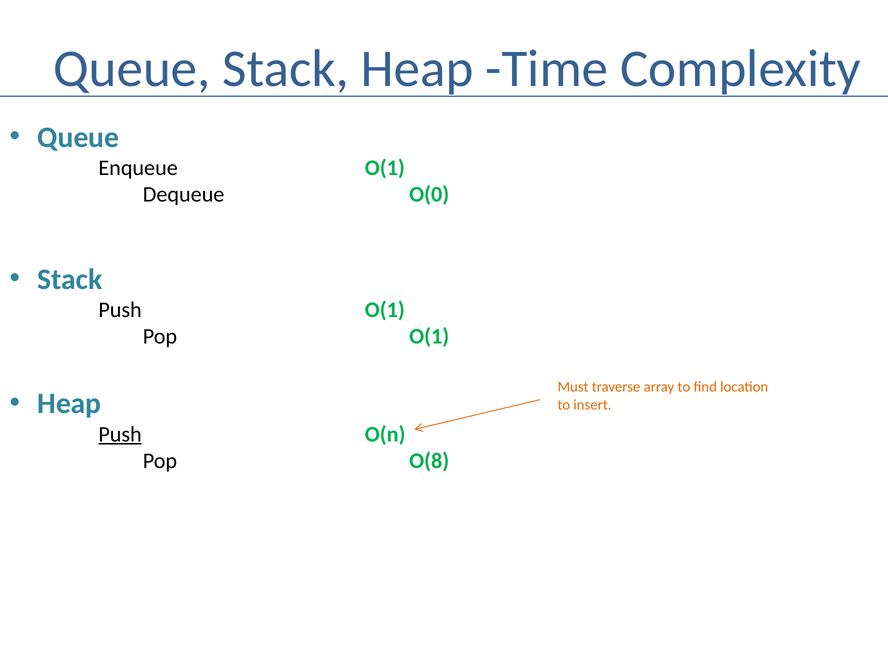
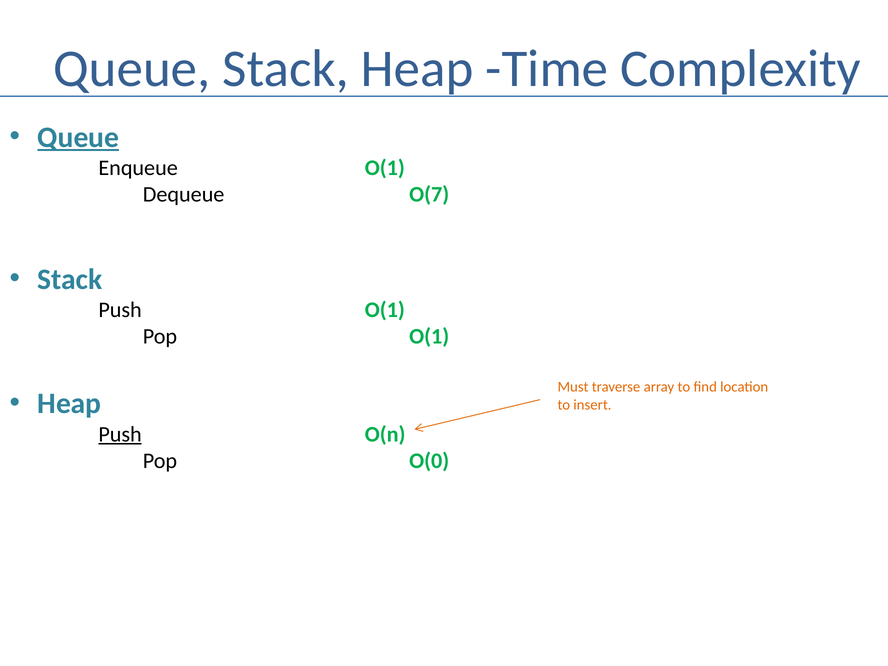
Queue at (78, 137) underline: none -> present
O(0: O(0 -> O(7
O(8: O(8 -> O(0
